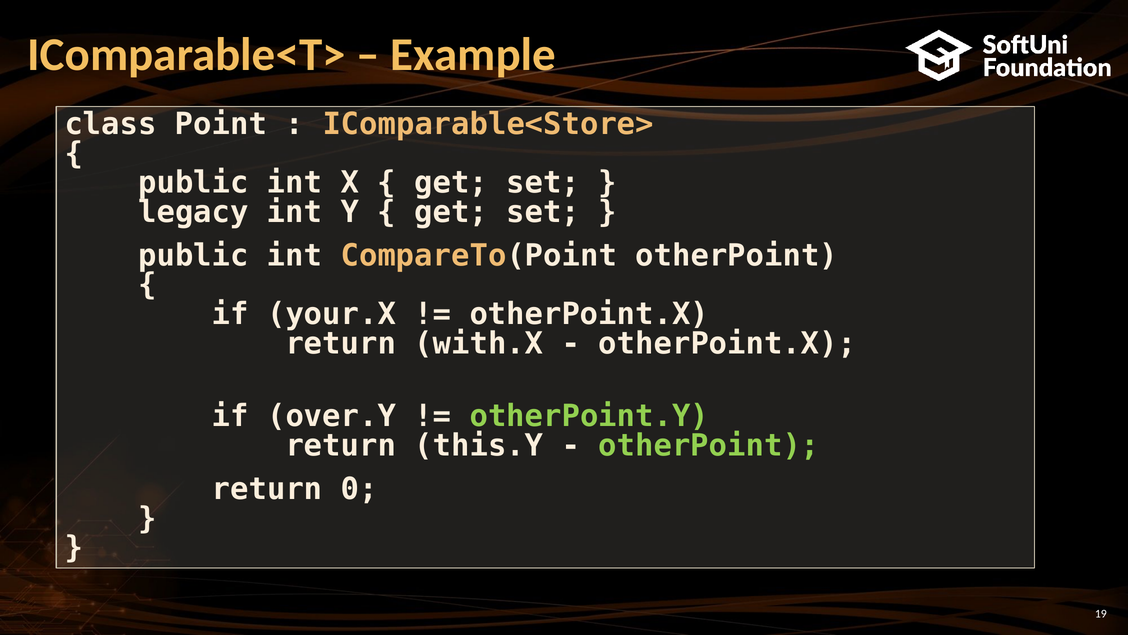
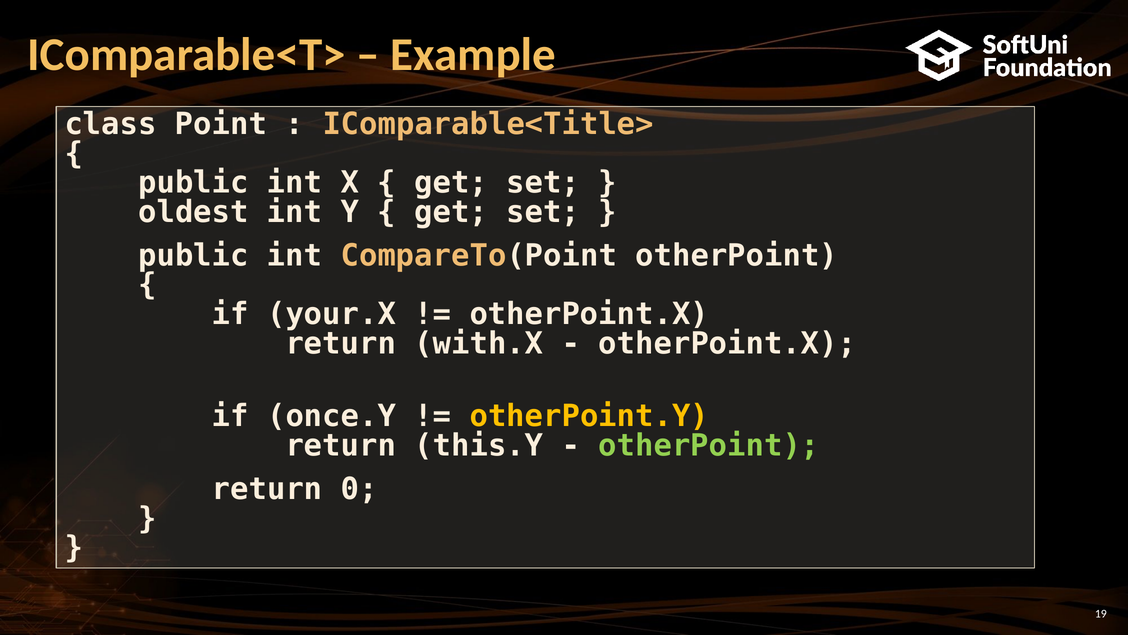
IComparable<Store>: IComparable<Store> -> IComparable<Title>
legacy: legacy -> oldest
over.Y: over.Y -> once.Y
otherPoint.Y colour: light green -> yellow
